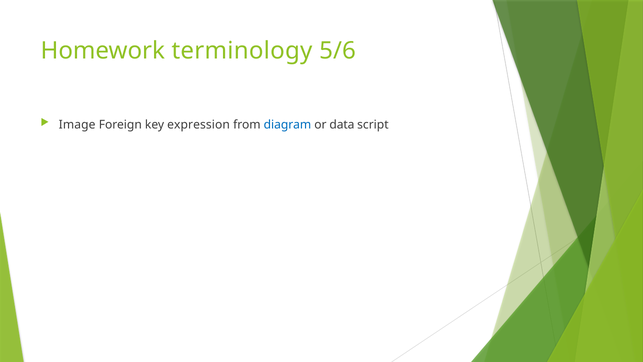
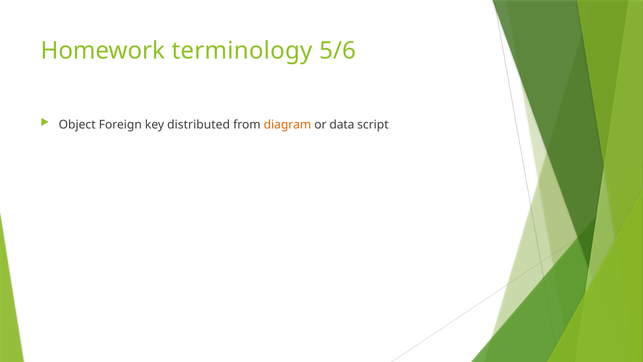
Image: Image -> Object
expression: expression -> distributed
diagram colour: blue -> orange
